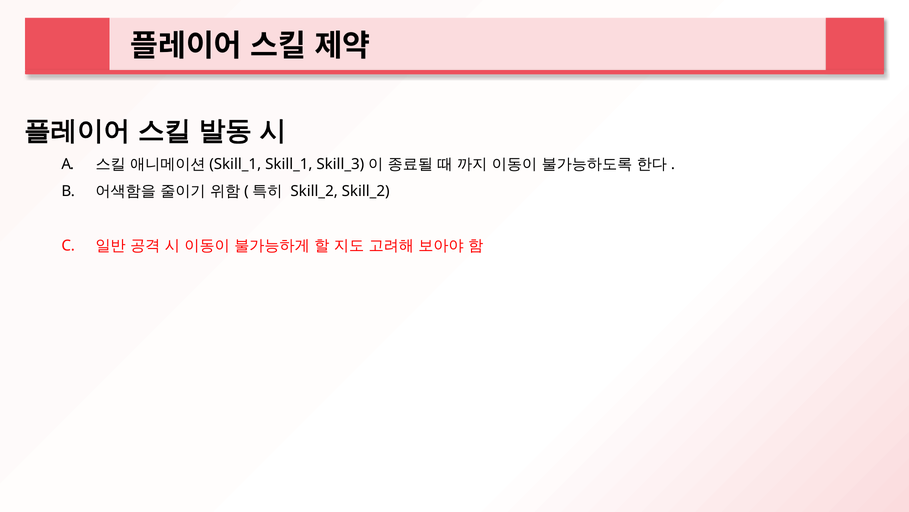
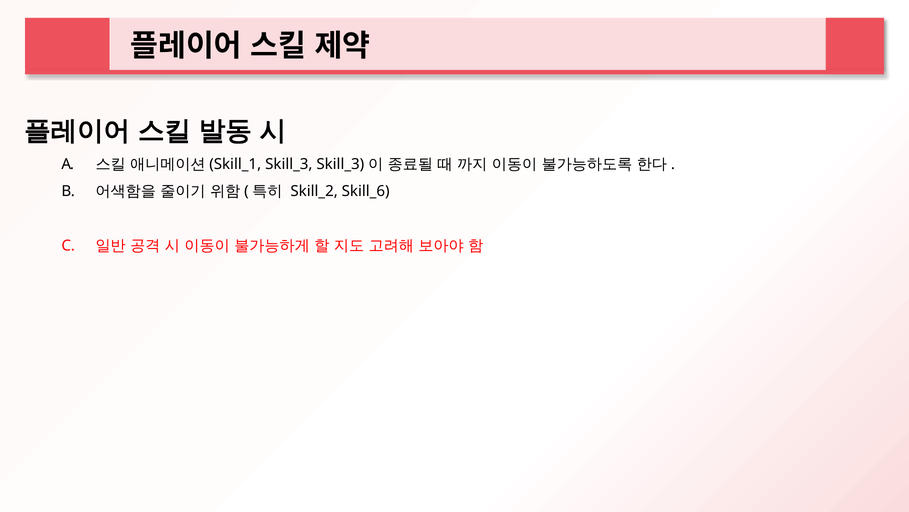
Skill_1 at (289, 164): Skill_1 -> Skill_3
Skill_2 Skill_2: Skill_2 -> Skill_6
